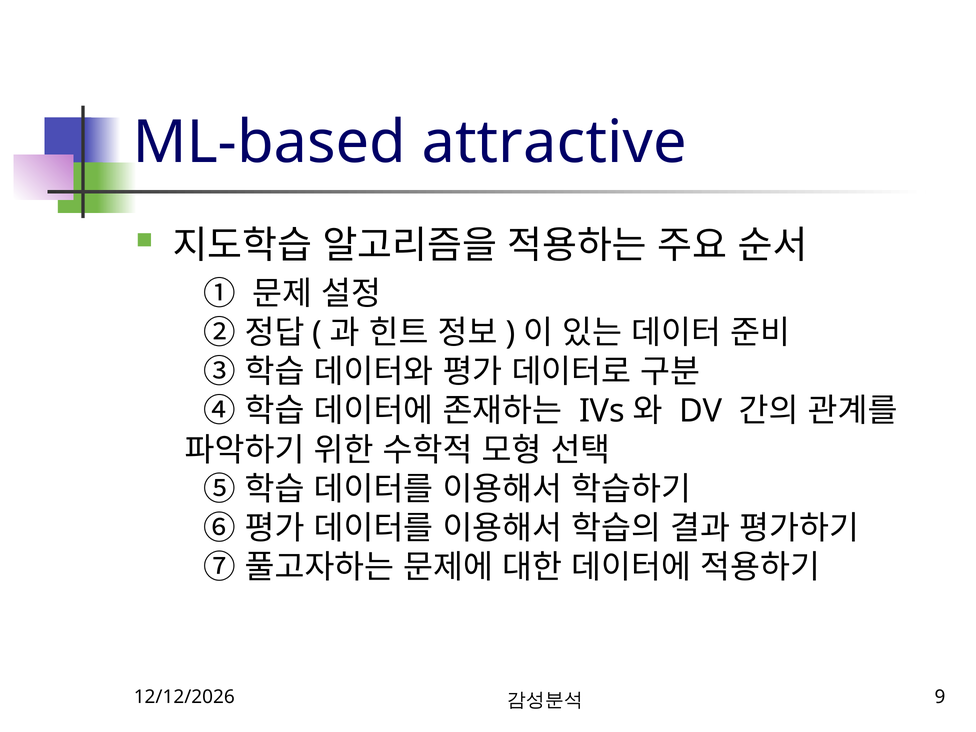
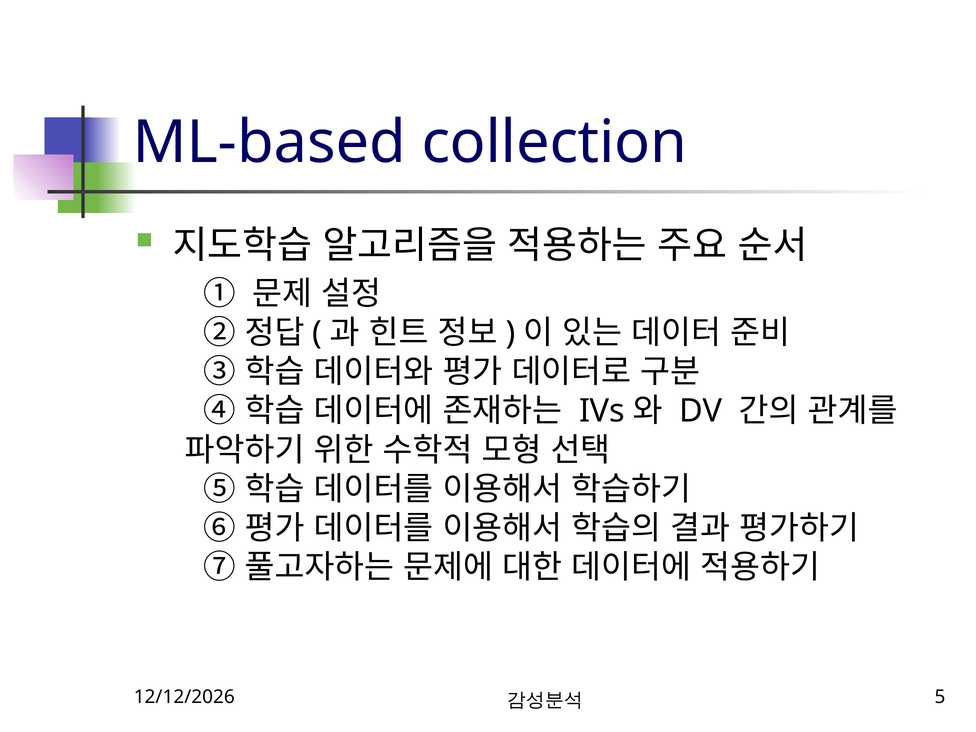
attractive: attractive -> collection
9: 9 -> 5
